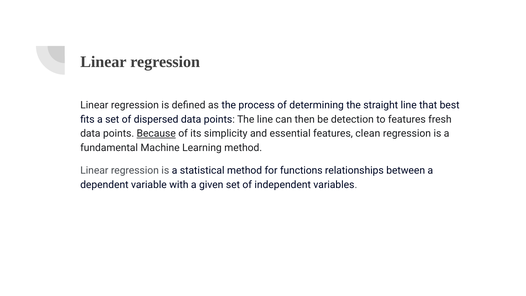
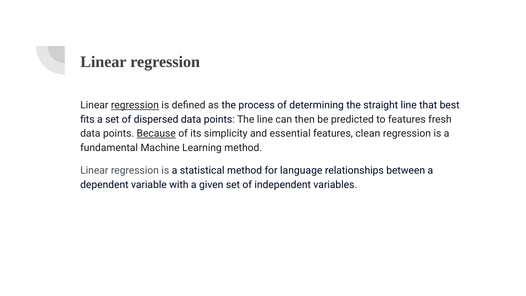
regression at (135, 105) underline: none -> present
detection: detection -> predicted
functions: functions -> language
